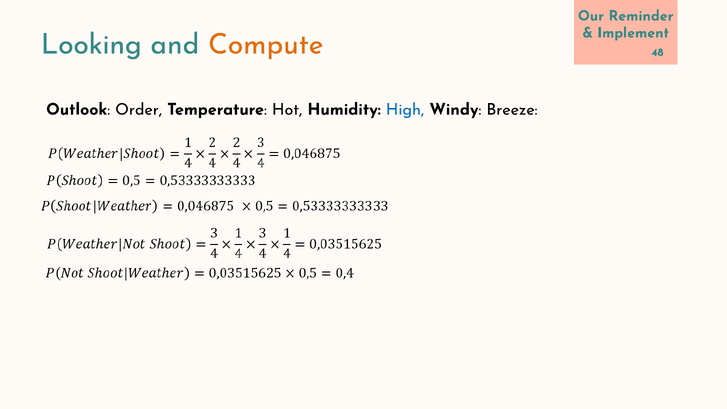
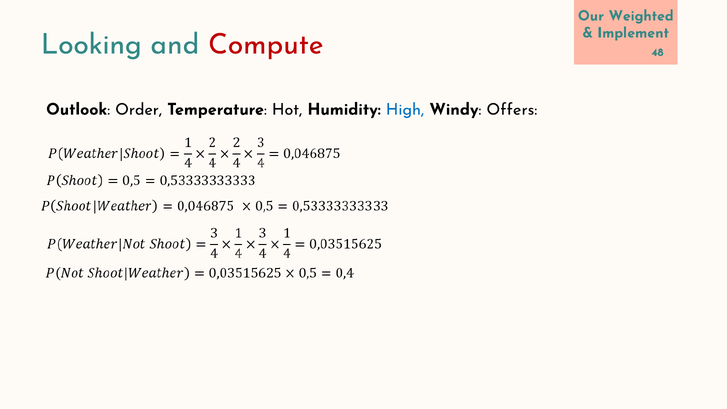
Reminder: Reminder -> Weighted
Compute colour: orange -> red
Breeze: Breeze -> Offers
